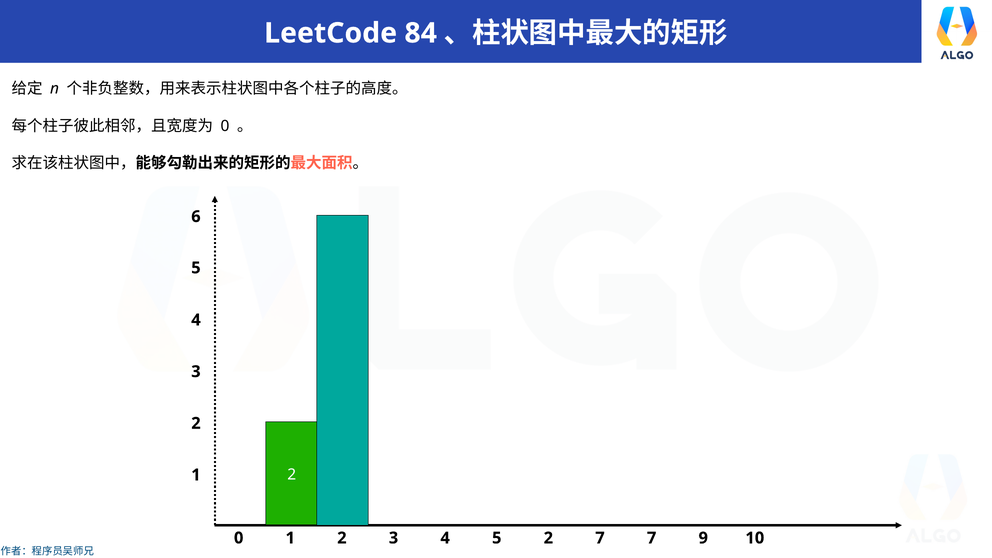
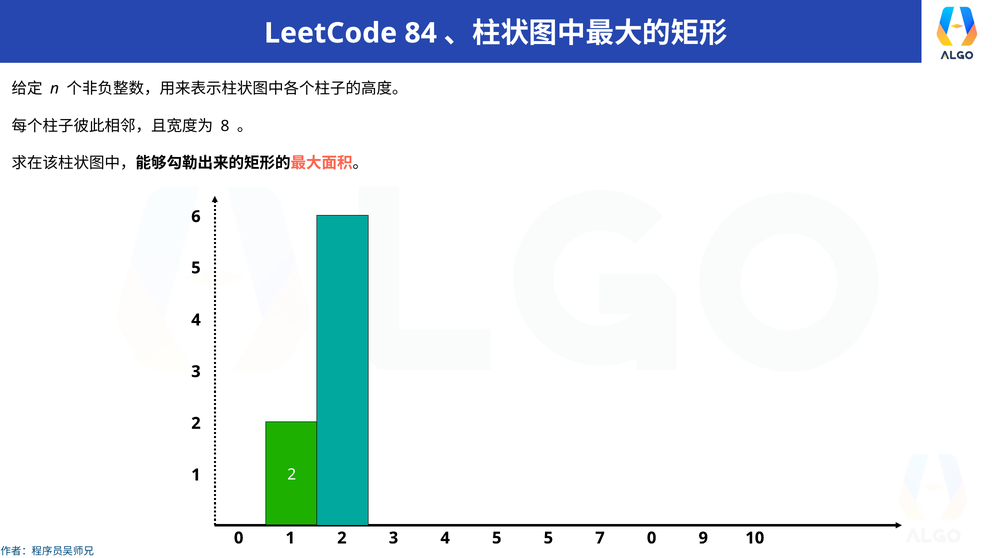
0 at (225, 126): 0 -> 8
5 2: 2 -> 5
7 7: 7 -> 0
